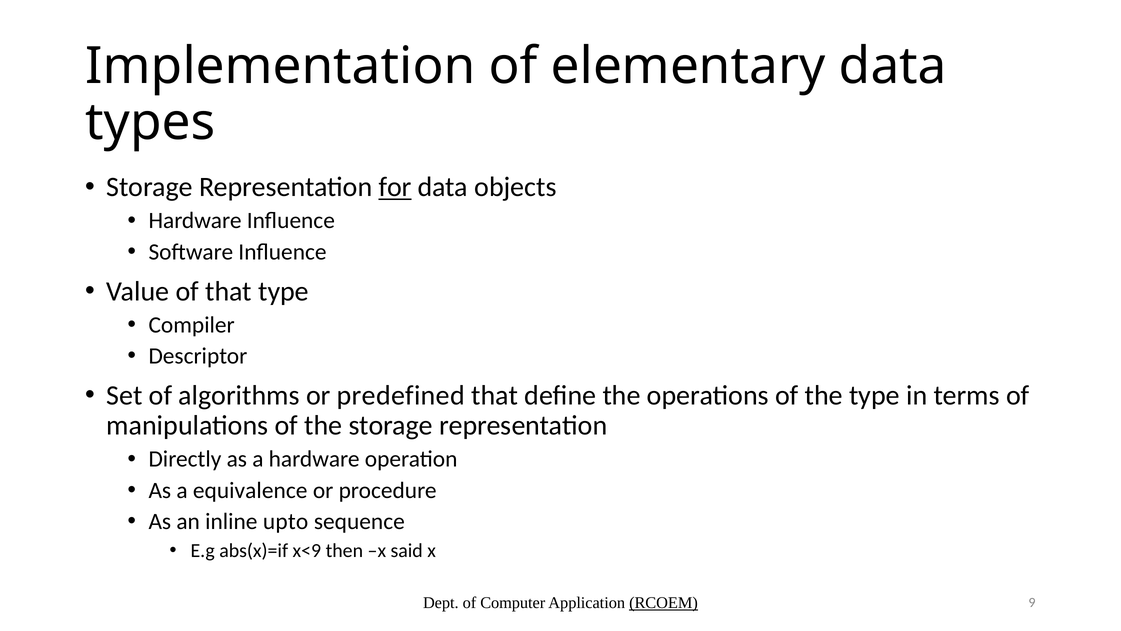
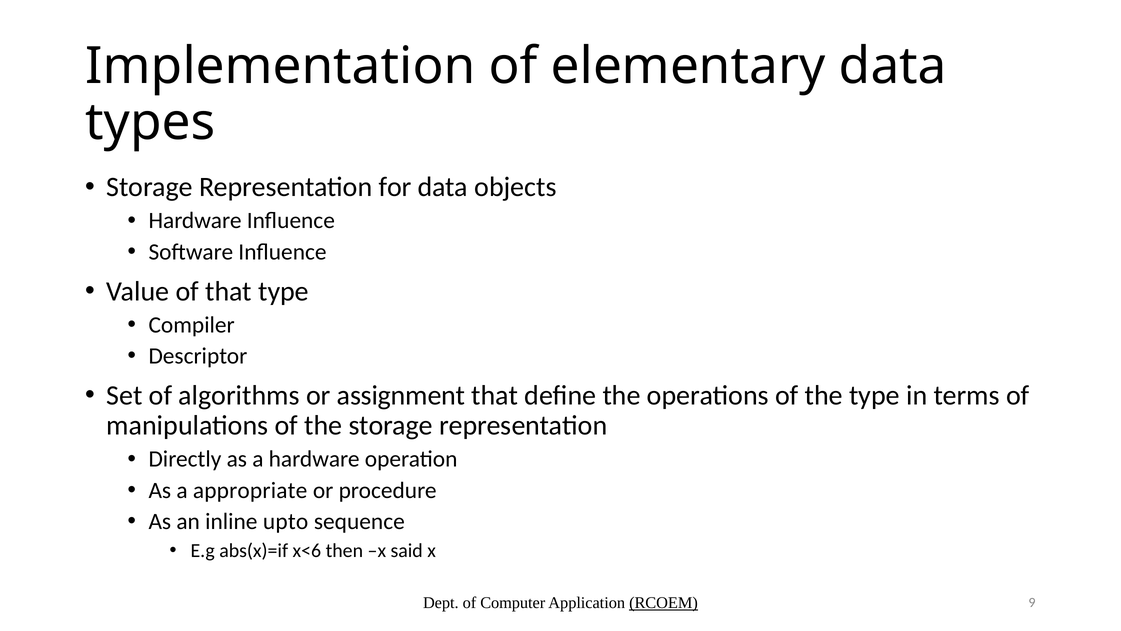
for underline: present -> none
predefined: predefined -> assignment
equivalence: equivalence -> appropriate
x<9: x<9 -> x<6
